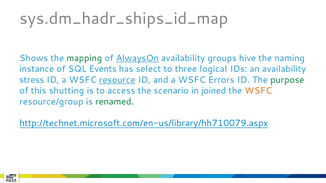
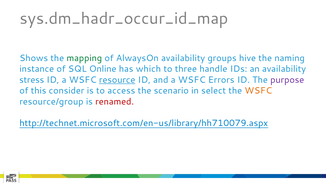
sys.dm_hadr_ships_id_map: sys.dm_hadr_ships_id_map -> sys.dm_hadr_occur_id_map
AlwaysOn underline: present -> none
Events: Events -> Online
select: select -> which
logical: logical -> handle
purpose colour: green -> purple
shutting: shutting -> consider
joined: joined -> select
renamed colour: green -> red
